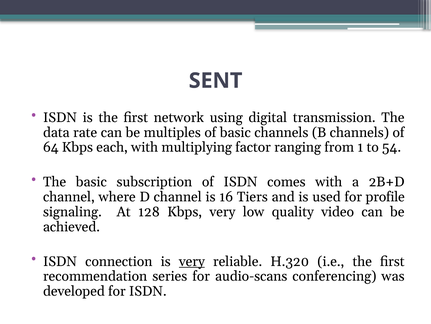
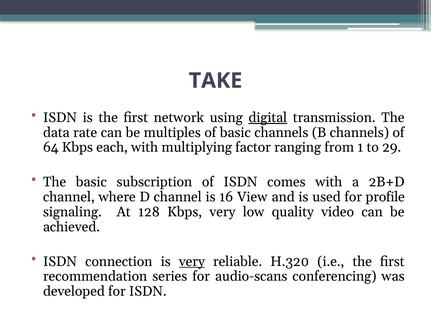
SENT: SENT -> TAKE
digital underline: none -> present
54: 54 -> 29
Tiers: Tiers -> View
